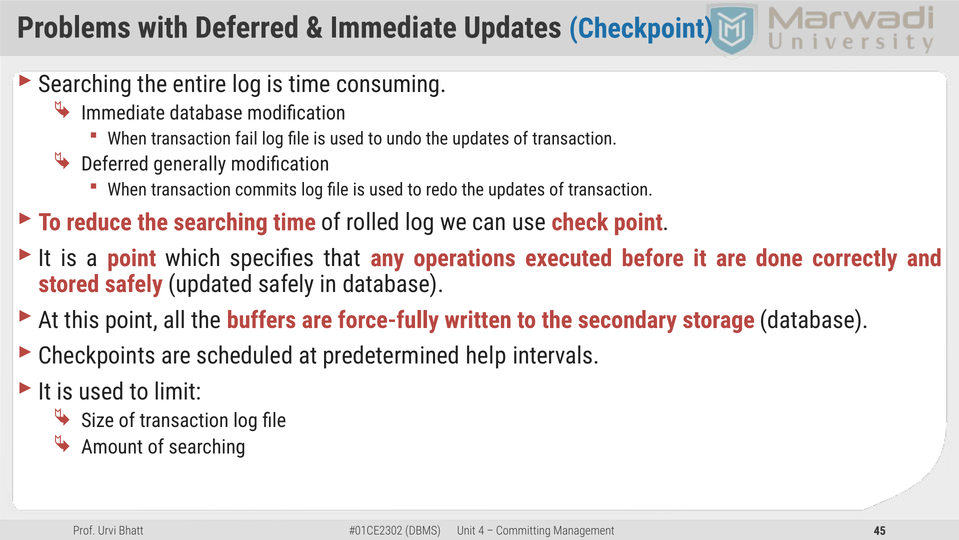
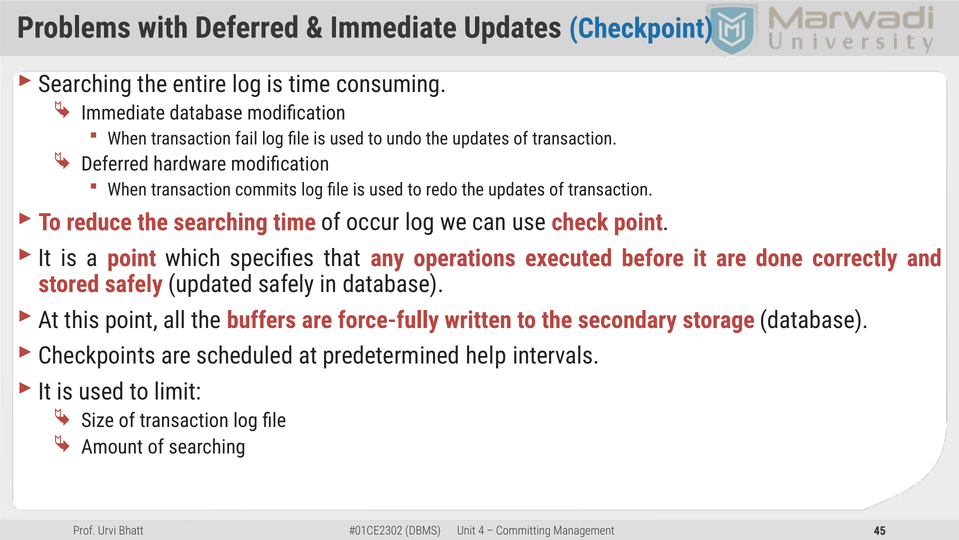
generally: generally -> hardware
rolled: rolled -> occur
